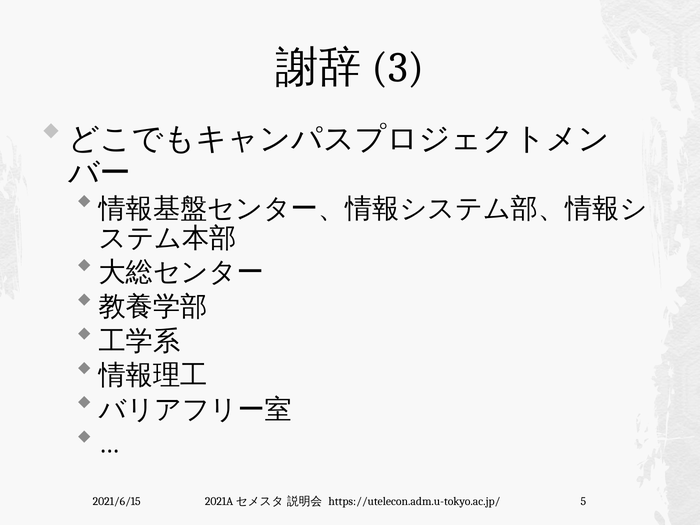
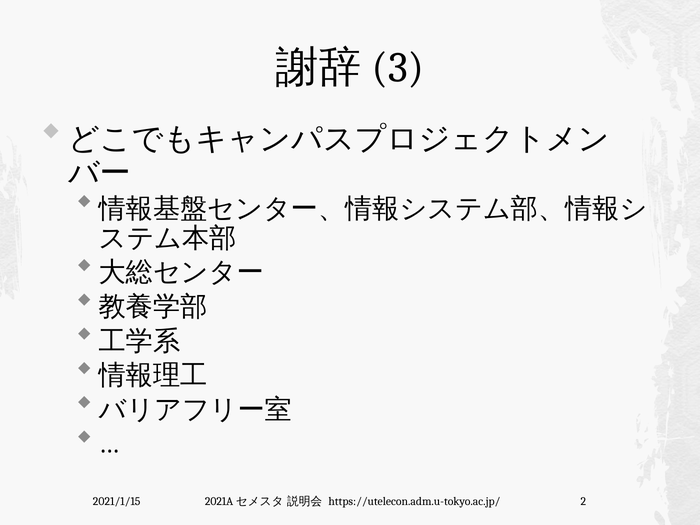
2021/6/15: 2021/6/15 -> 2021/1/15
5: 5 -> 2
